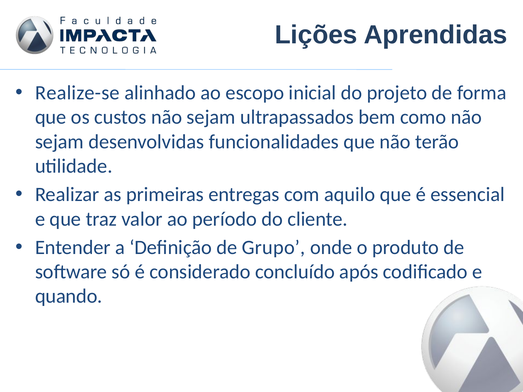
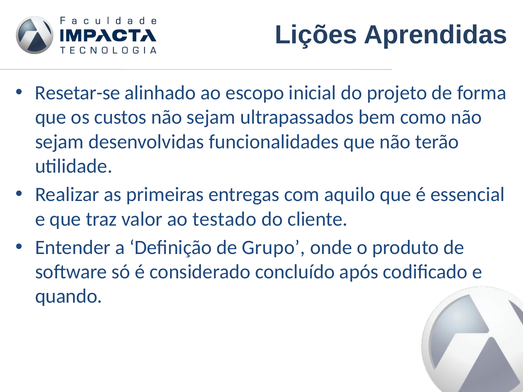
Realize-se: Realize-se -> Resetar-se
período: período -> testado
